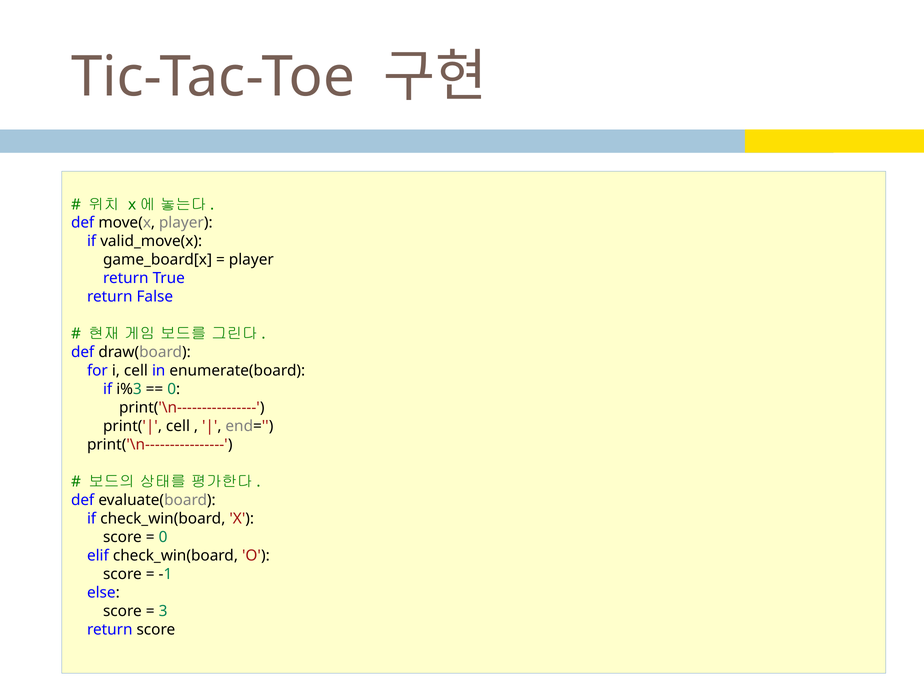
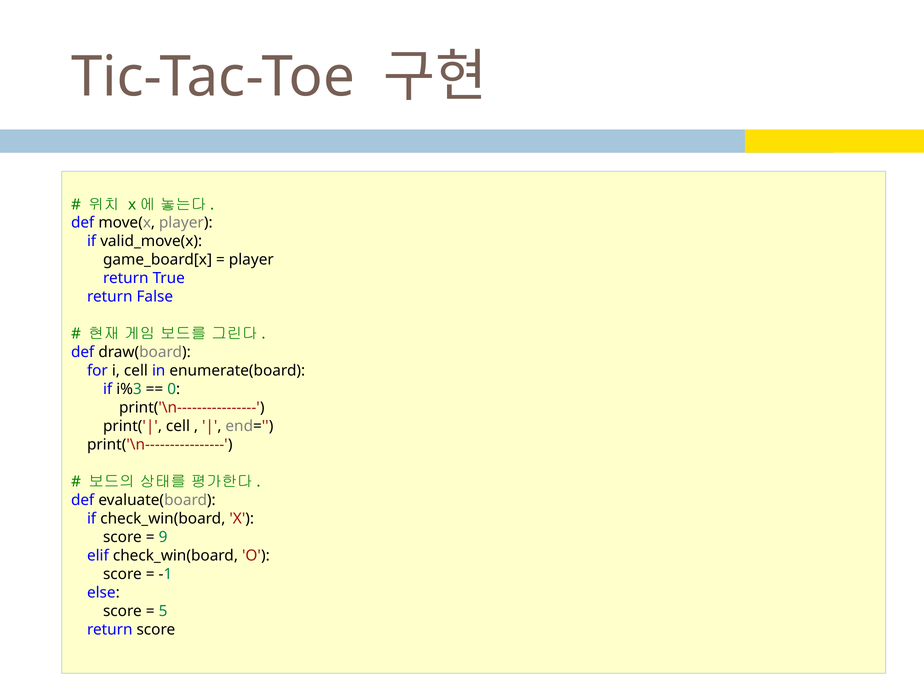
0 at (163, 537): 0 -> 9
3: 3 -> 5
